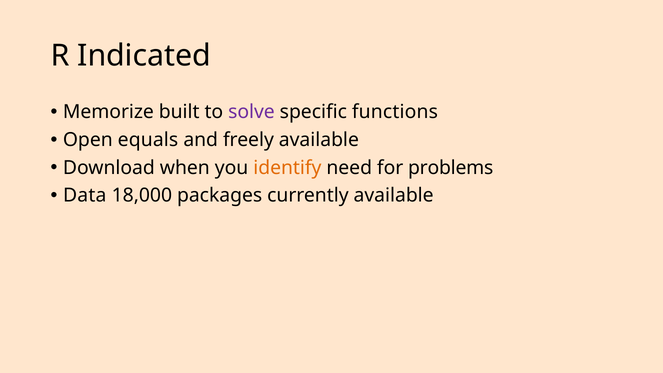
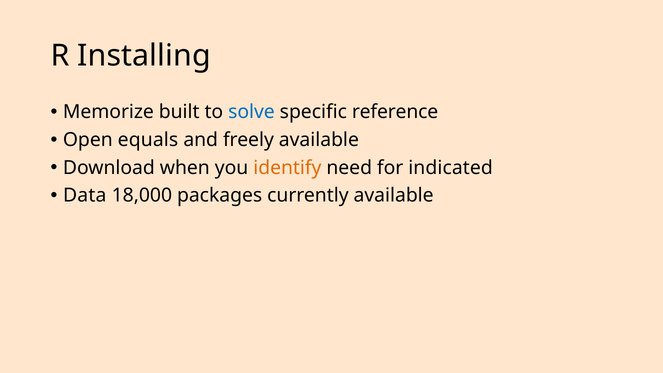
Indicated: Indicated -> Installing
solve colour: purple -> blue
functions: functions -> reference
problems: problems -> indicated
